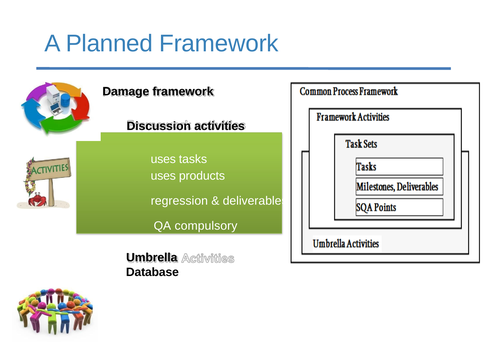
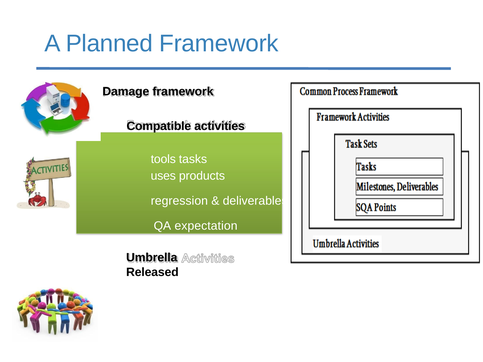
Discussion: Discussion -> Compatible
uses at (163, 159): uses -> tools
compulsory: compulsory -> expectation
Database: Database -> Released
